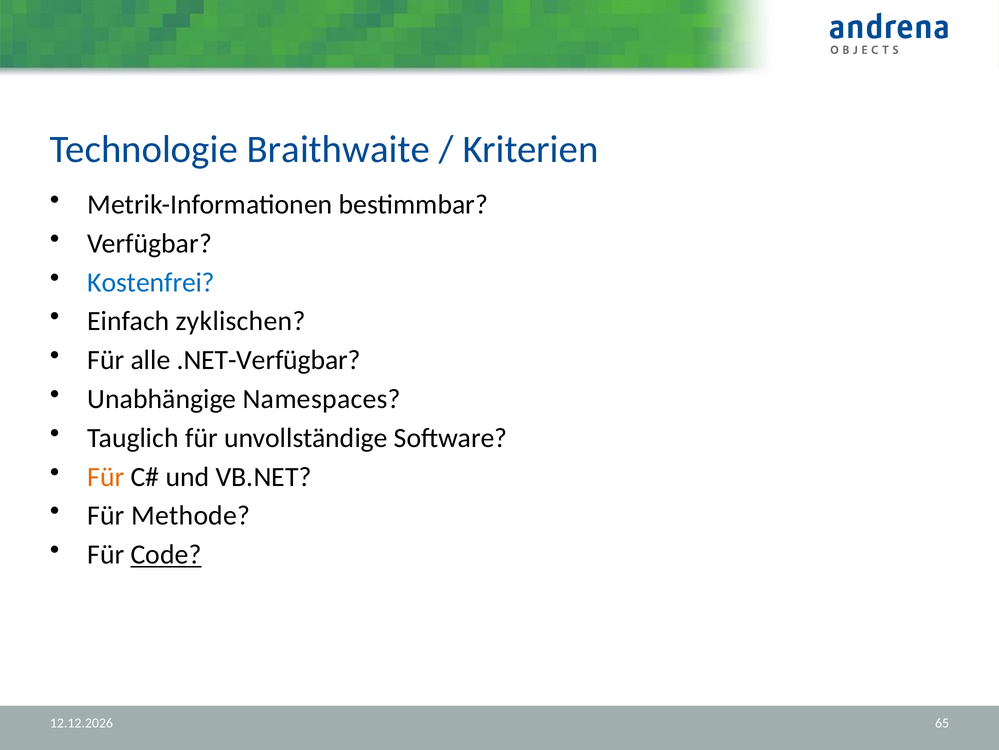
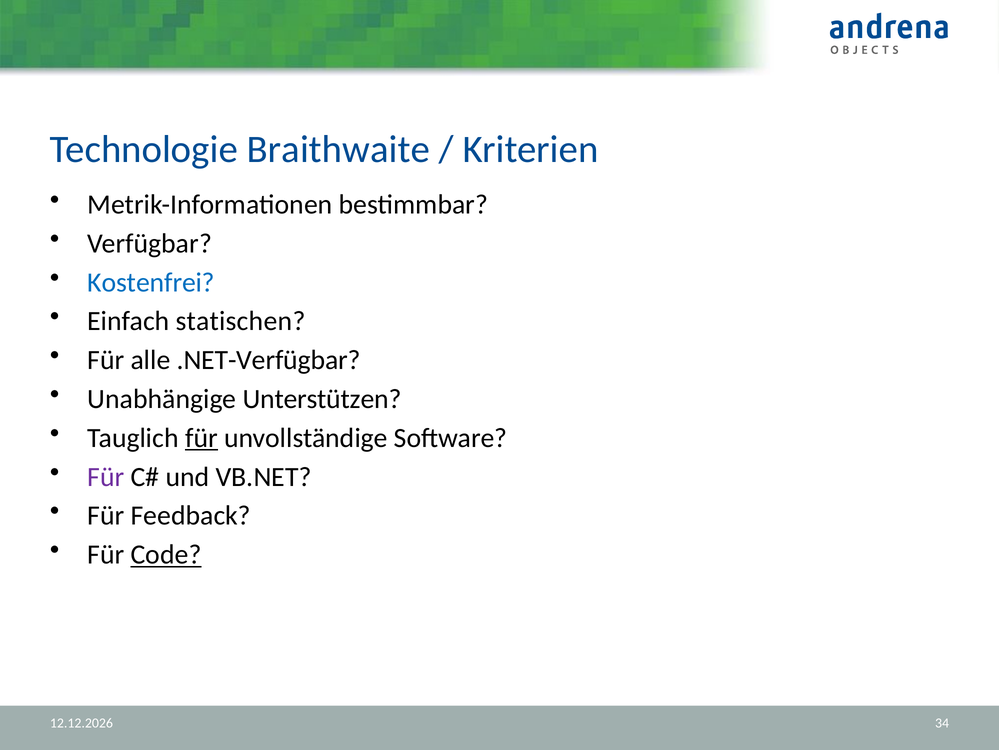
zyklischen: zyklischen -> statischen
Namespaces: Namespaces -> Unterstützen
für at (201, 438) underline: none -> present
Für at (106, 476) colour: orange -> purple
Methode: Methode -> Feedback
65: 65 -> 34
